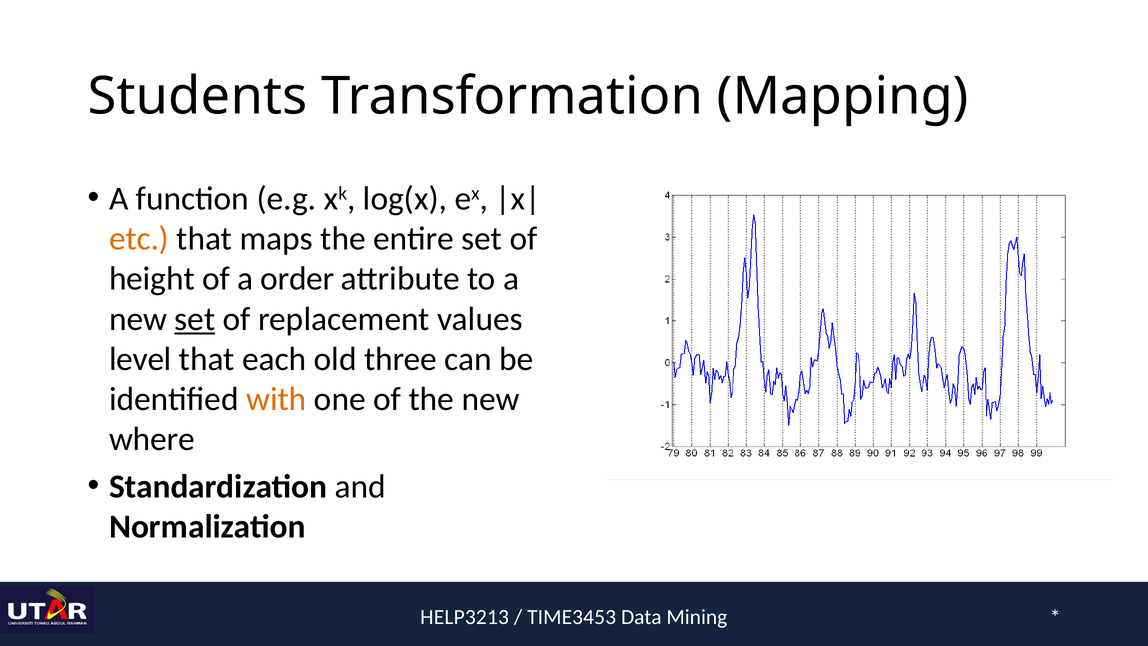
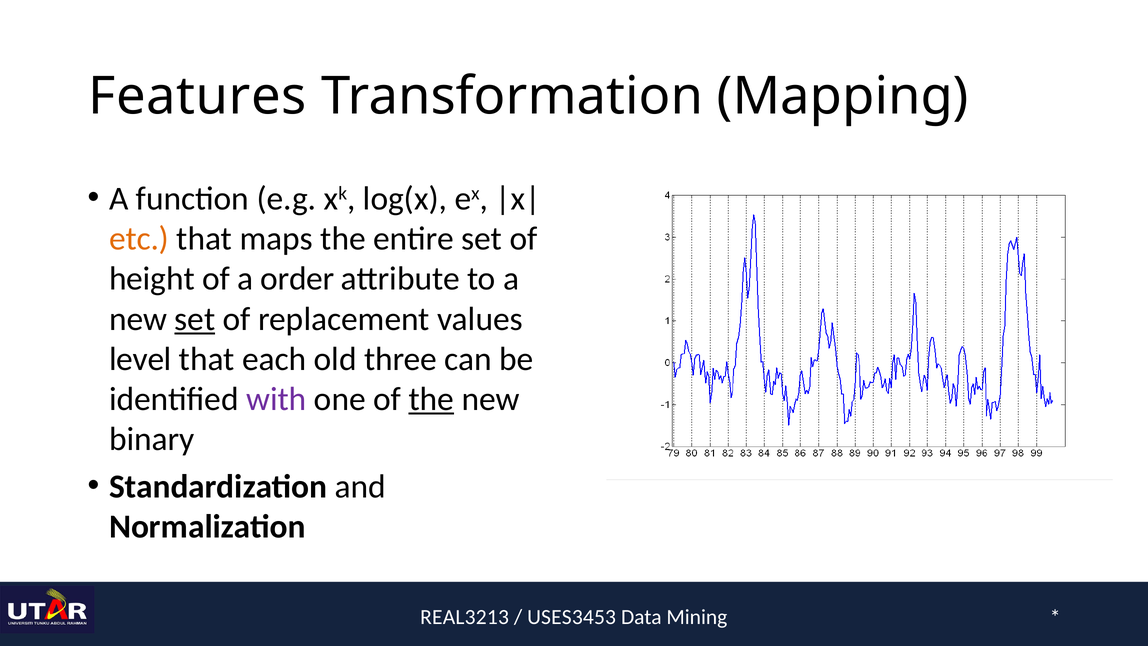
Students: Students -> Features
with colour: orange -> purple
the at (431, 399) underline: none -> present
where: where -> binary
HELP3213: HELP3213 -> REAL3213
TIME3453: TIME3453 -> USES3453
